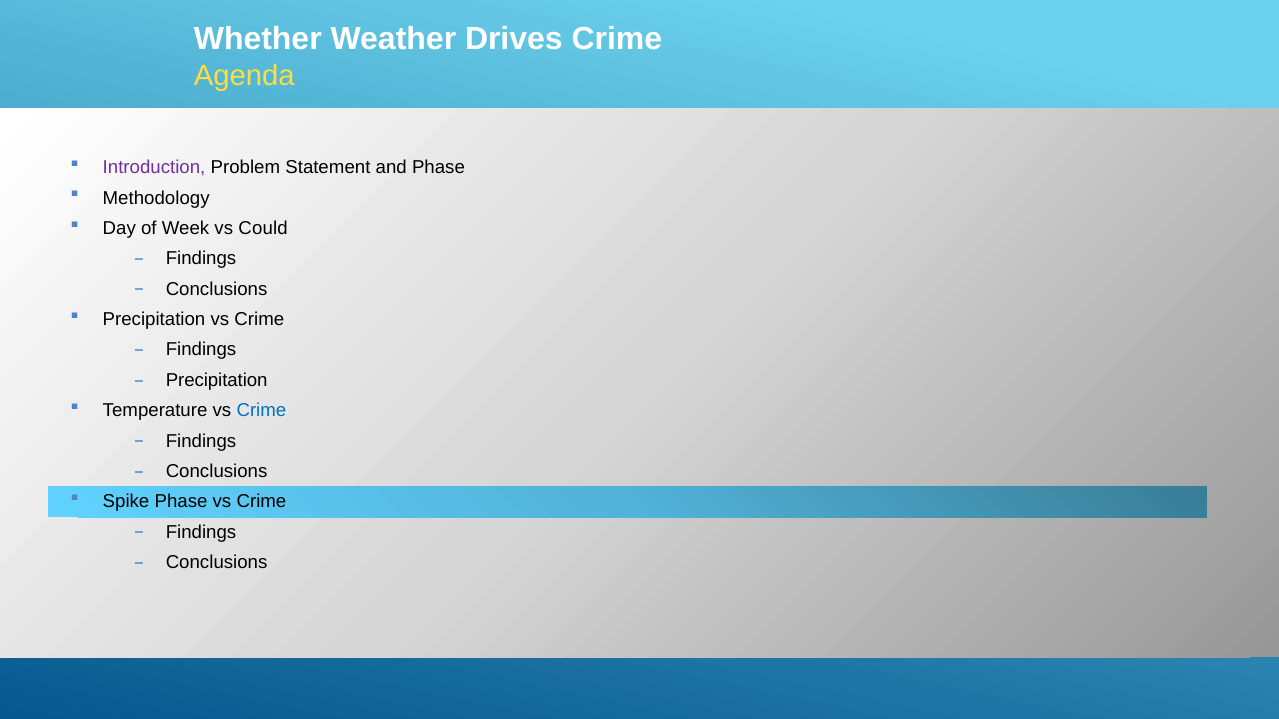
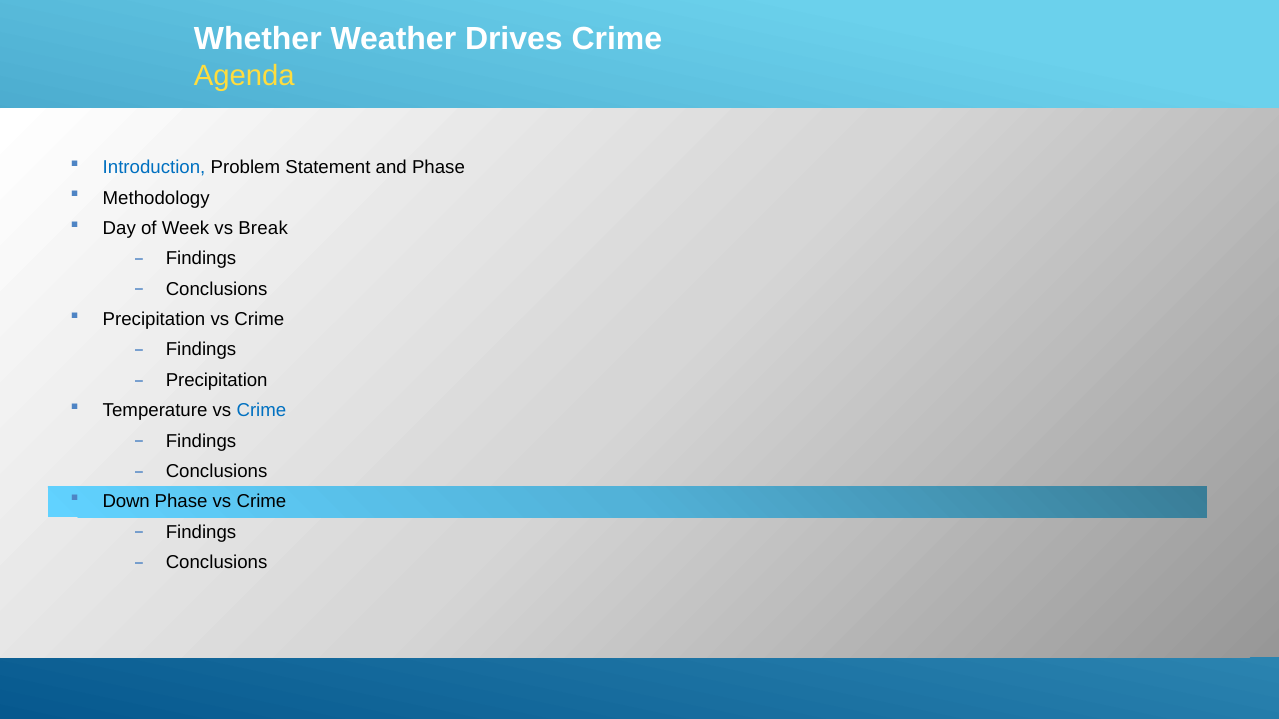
Introduction colour: purple -> blue
Could: Could -> Break
Spike: Spike -> Down
